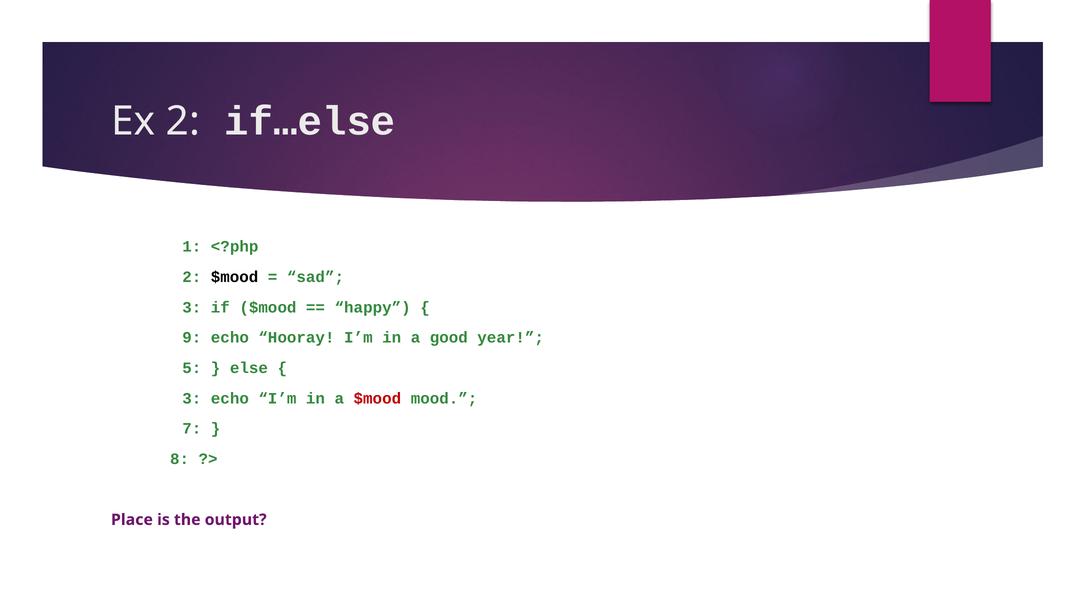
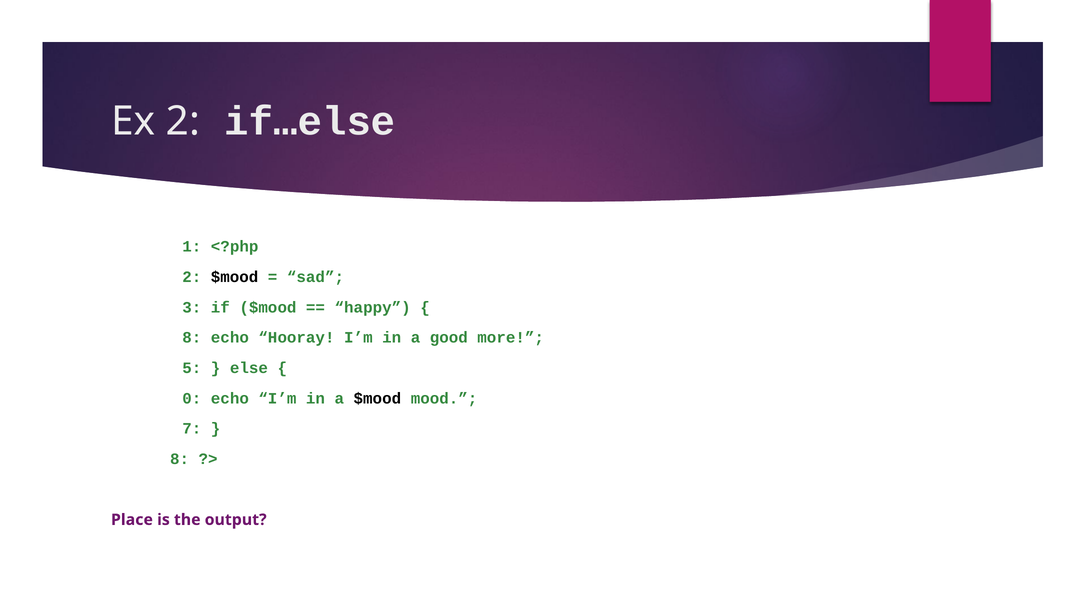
9 at (192, 338): 9 -> 8
year: year -> more
3 at (192, 398): 3 -> 0
$mood at (377, 398) colour: red -> black
